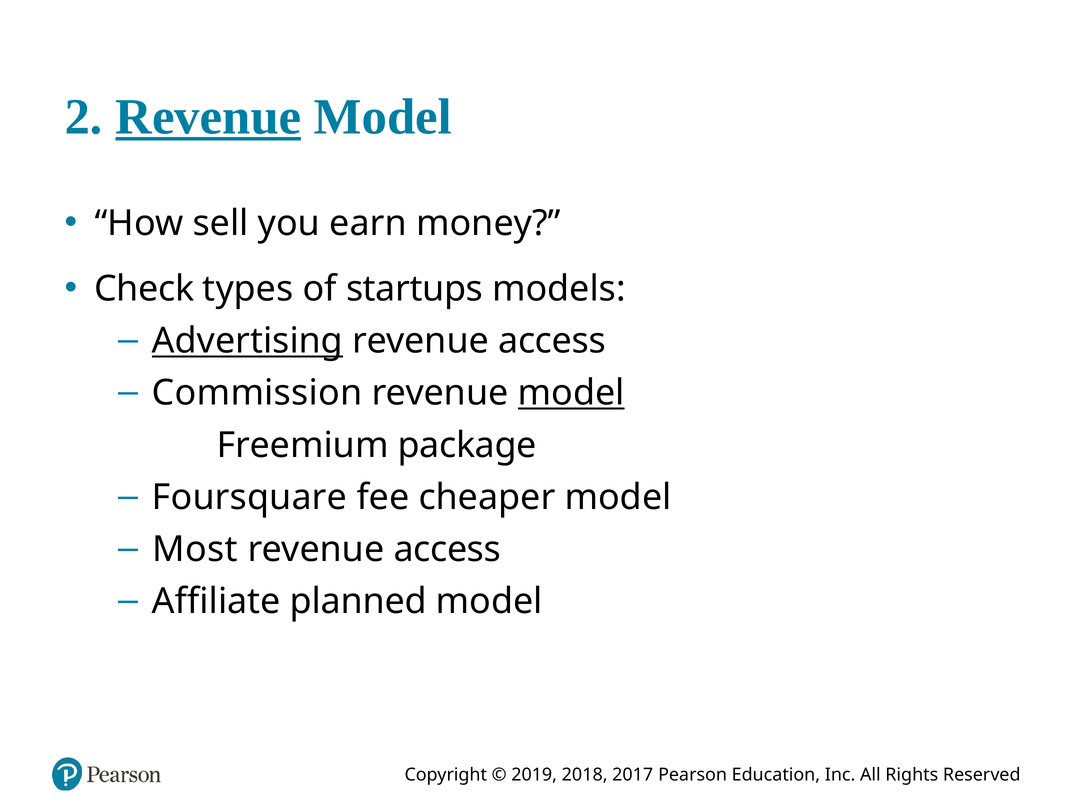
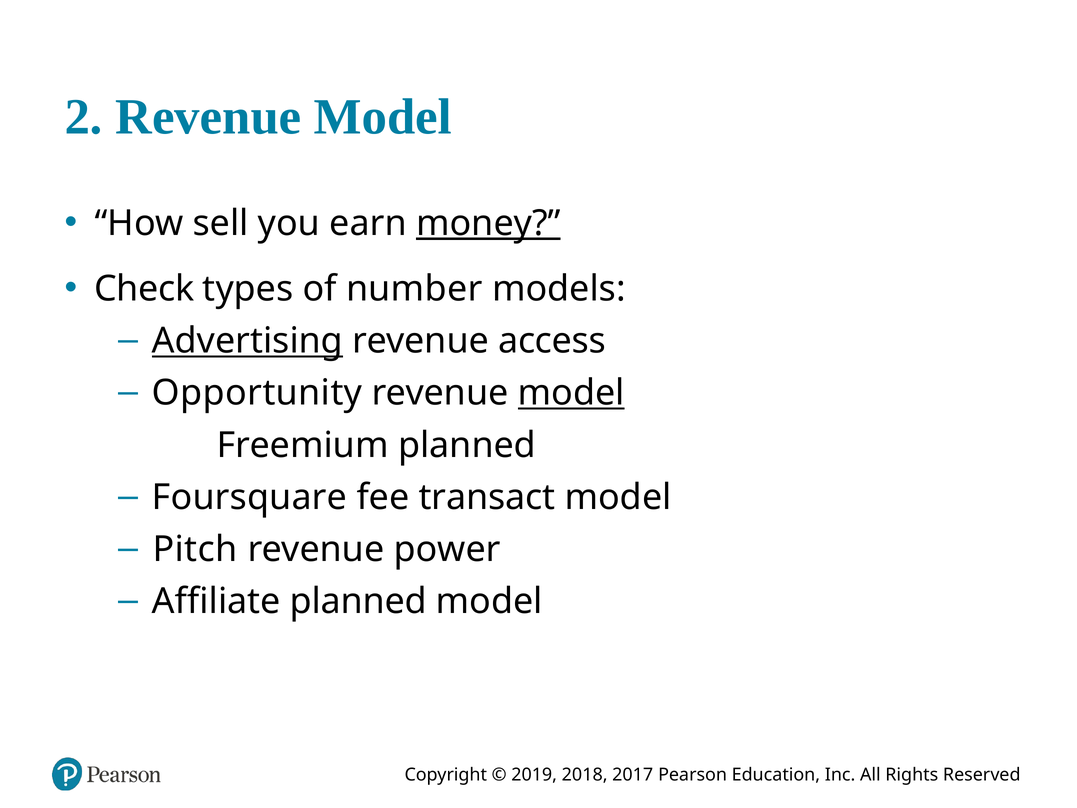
Revenue at (208, 117) underline: present -> none
money underline: none -> present
startups: startups -> number
Commission: Commission -> Opportunity
Freemium package: package -> planned
cheaper: cheaper -> transact
Most: Most -> Pitch
access at (447, 549): access -> power
